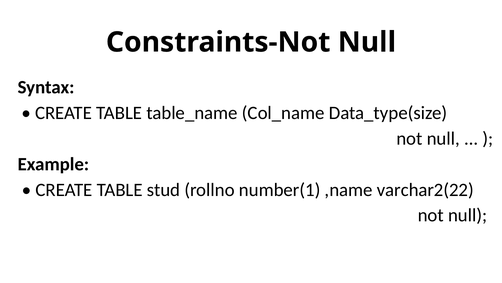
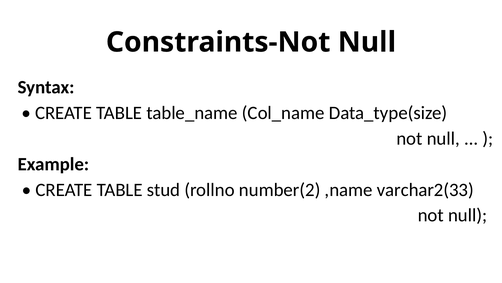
number(1: number(1 -> number(2
varchar2(22: varchar2(22 -> varchar2(33
